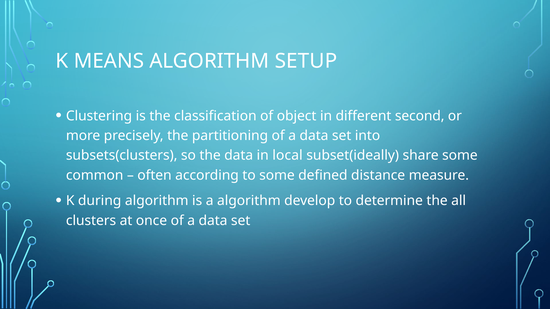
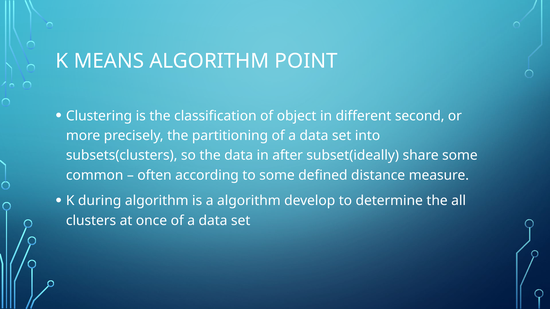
SETUP: SETUP -> POINT
local: local -> after
